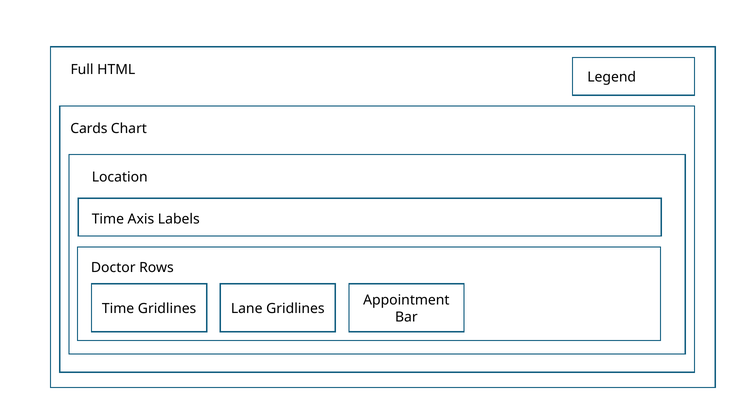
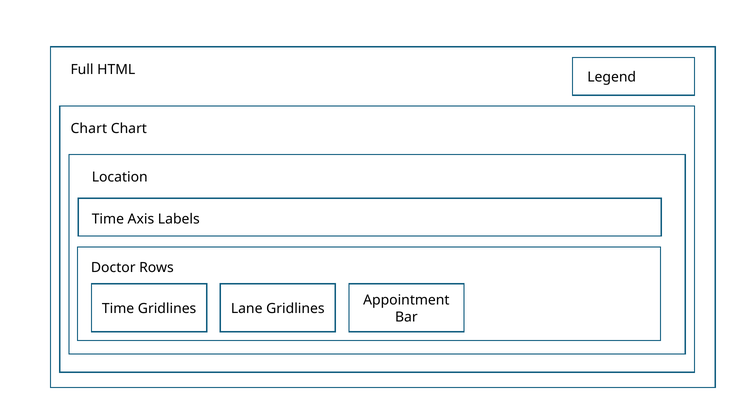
Cards at (89, 129): Cards -> Chart
